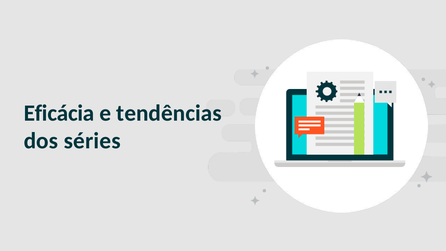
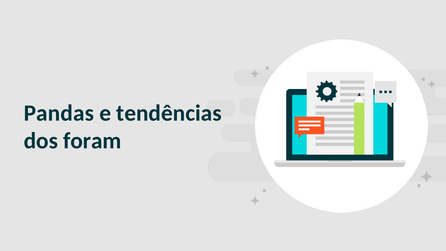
Eficácia: Eficácia -> Pandas
séries: séries -> foram
